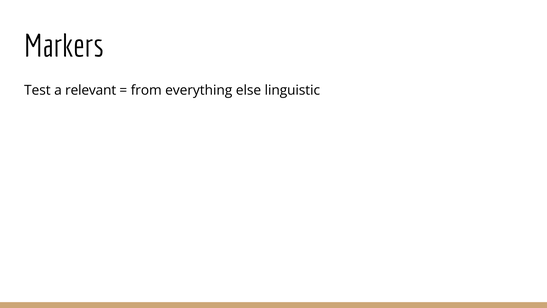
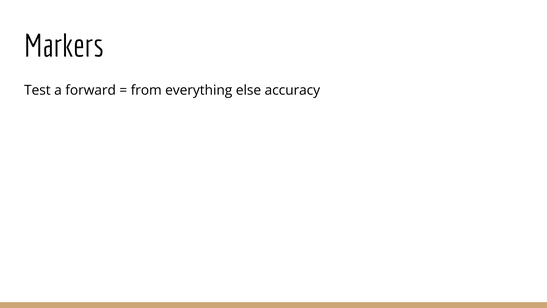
relevant: relevant -> forward
linguistic: linguistic -> accuracy
